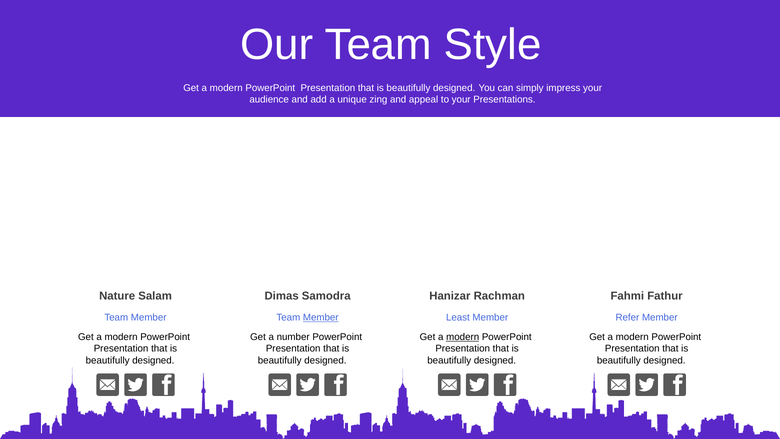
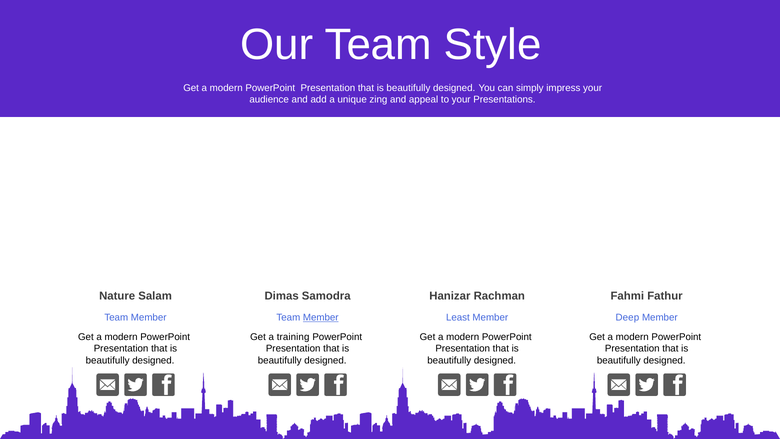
Refer: Refer -> Deep
number: number -> training
modern at (463, 337) underline: present -> none
